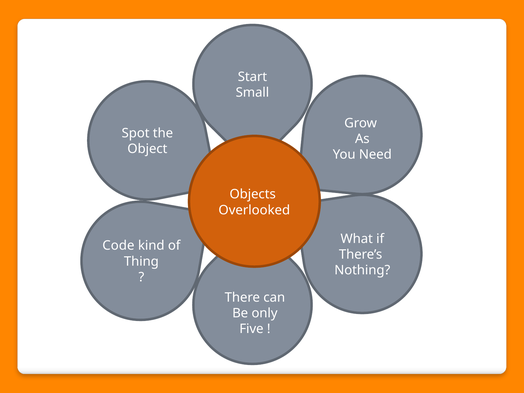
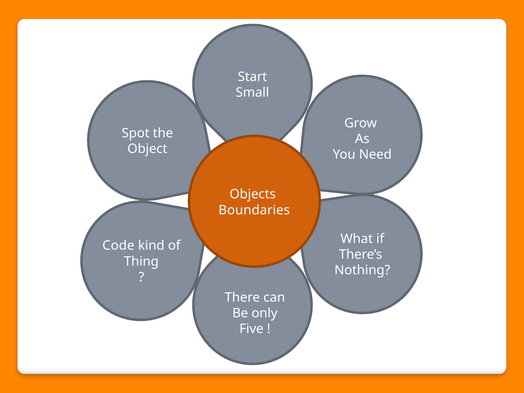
Overlooked: Overlooked -> Boundaries
